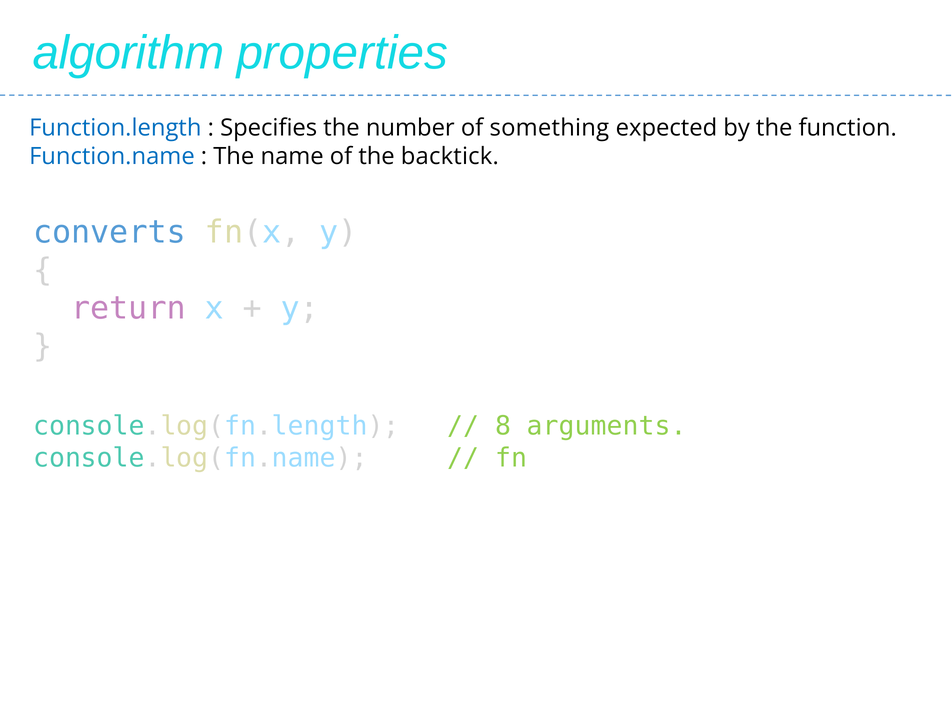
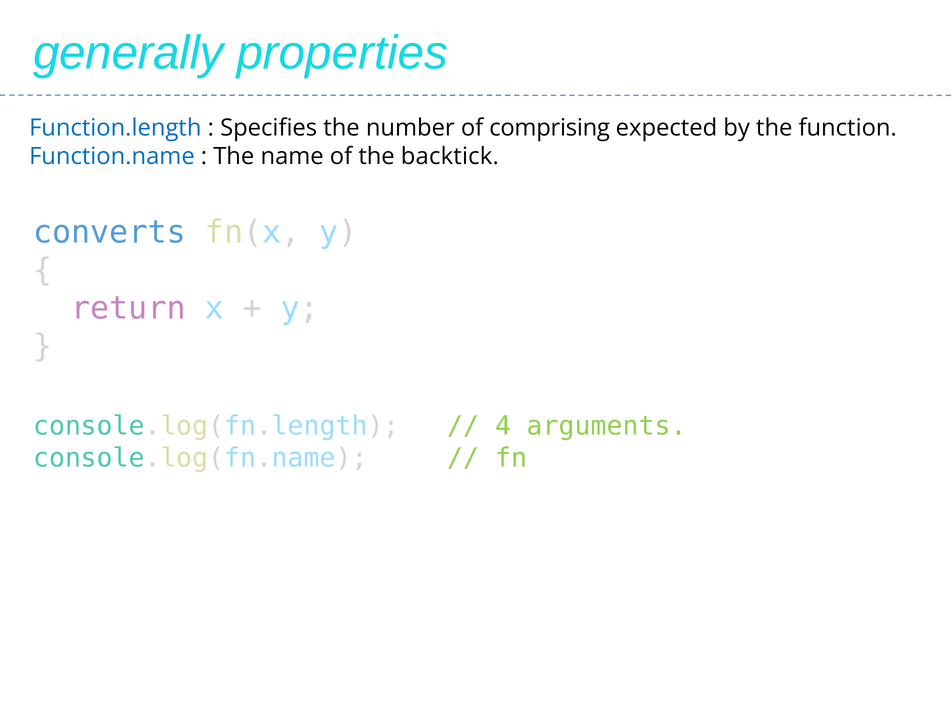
algorithm: algorithm -> generally
something: something -> comprising
8: 8 -> 4
